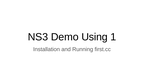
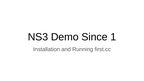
Using: Using -> Since
